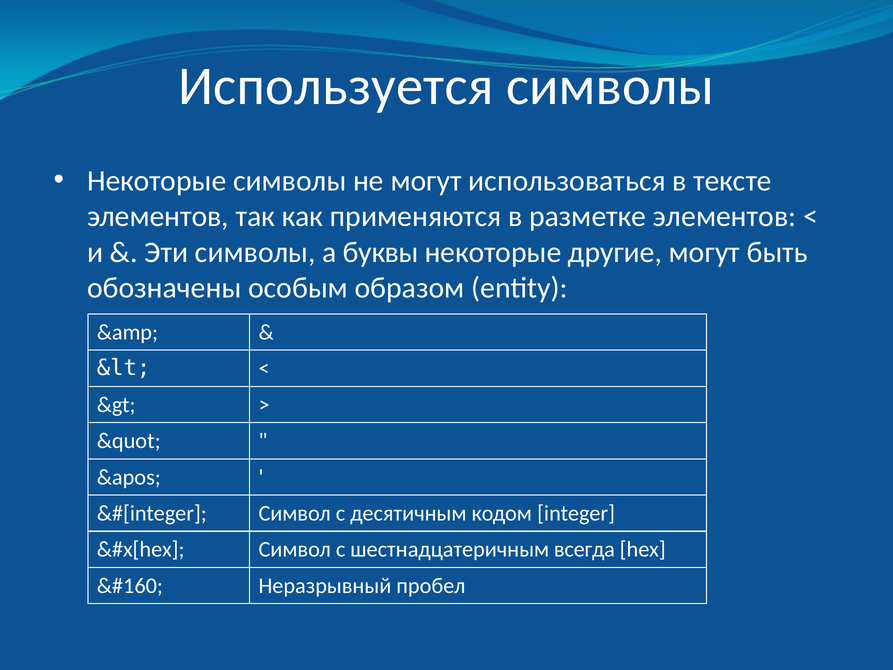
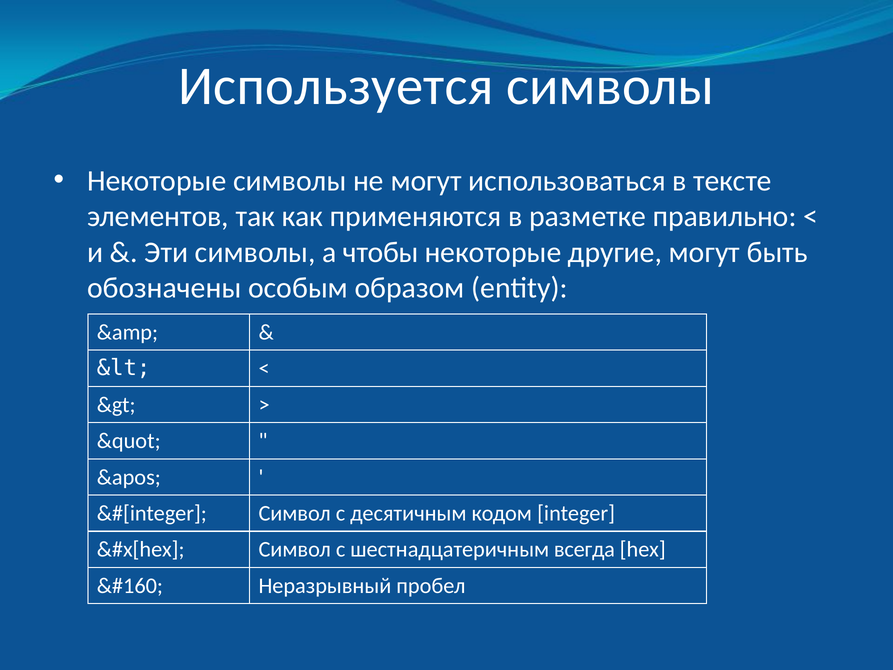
разметке элементов: элементов -> правильно
буквы: буквы -> чтобы
